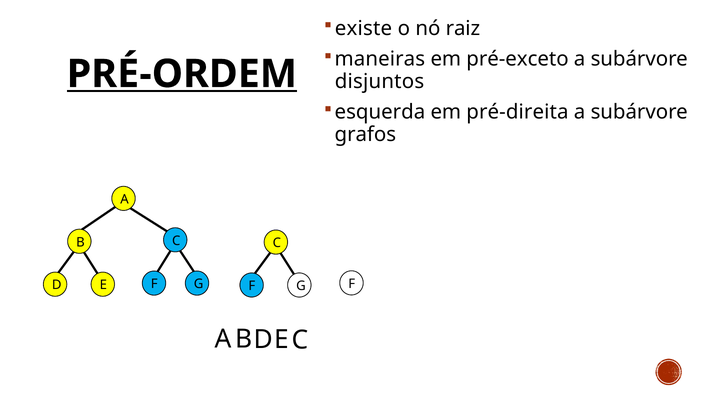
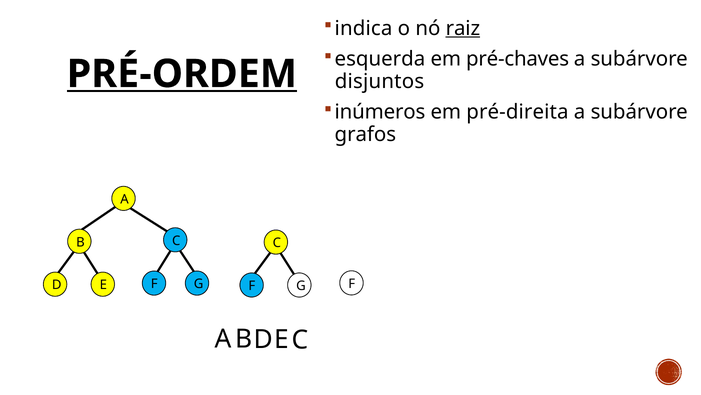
existe: existe -> indica
raiz underline: none -> present
maneiras: maneiras -> esquerda
pré-exceto: pré-exceto -> pré-chaves
esquerda: esquerda -> inúmeros
